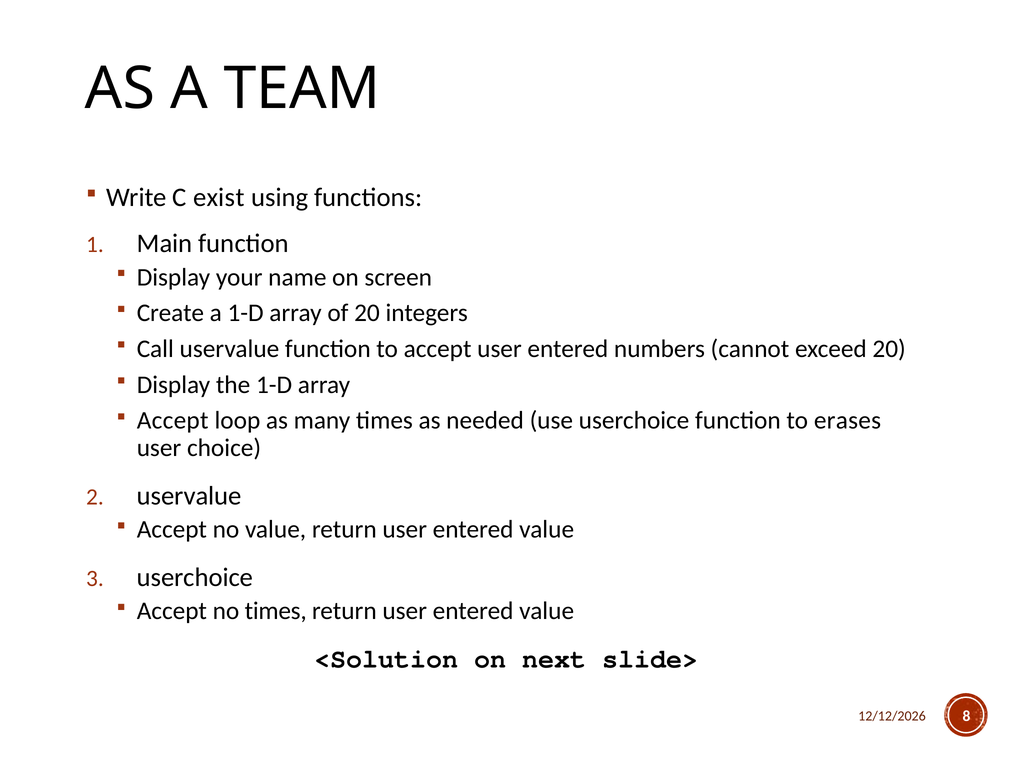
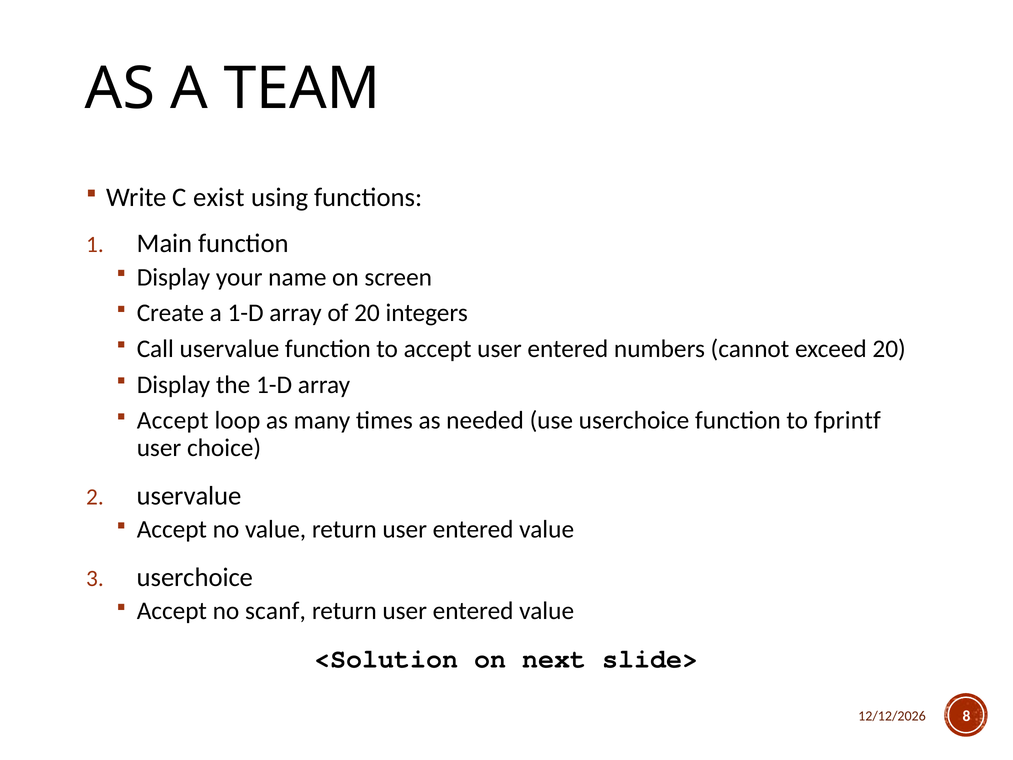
erases: erases -> fprintf
no times: times -> scanf
